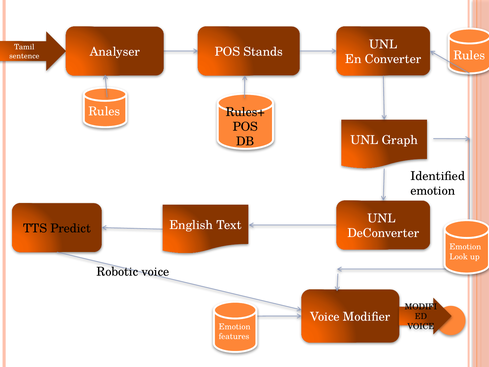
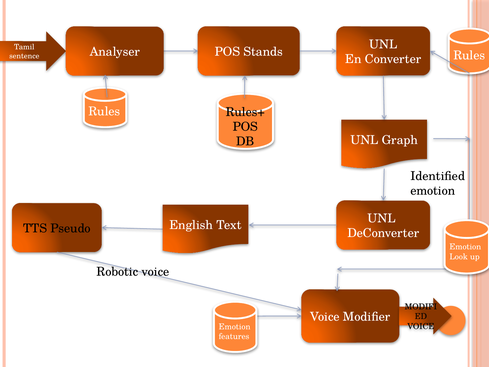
Predict: Predict -> Pseudo
